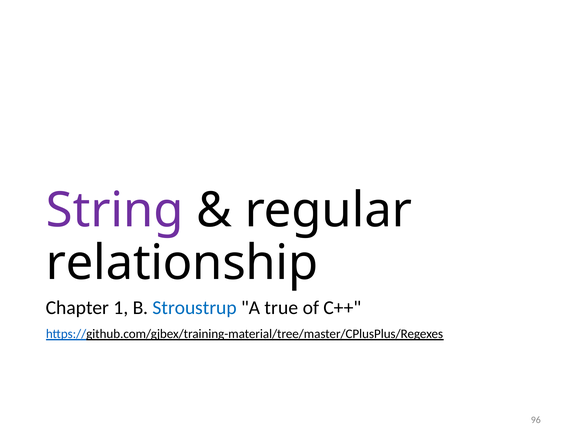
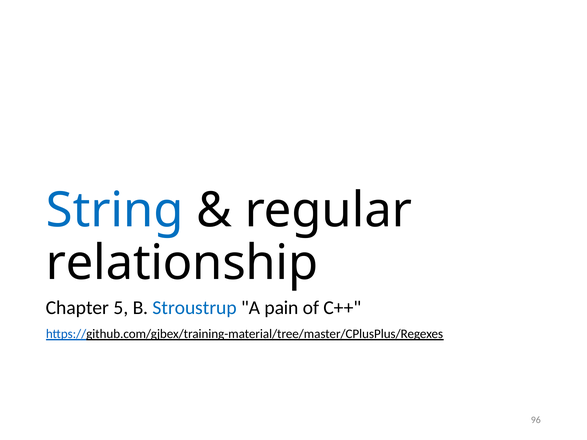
String colour: purple -> blue
1: 1 -> 5
true: true -> pain
